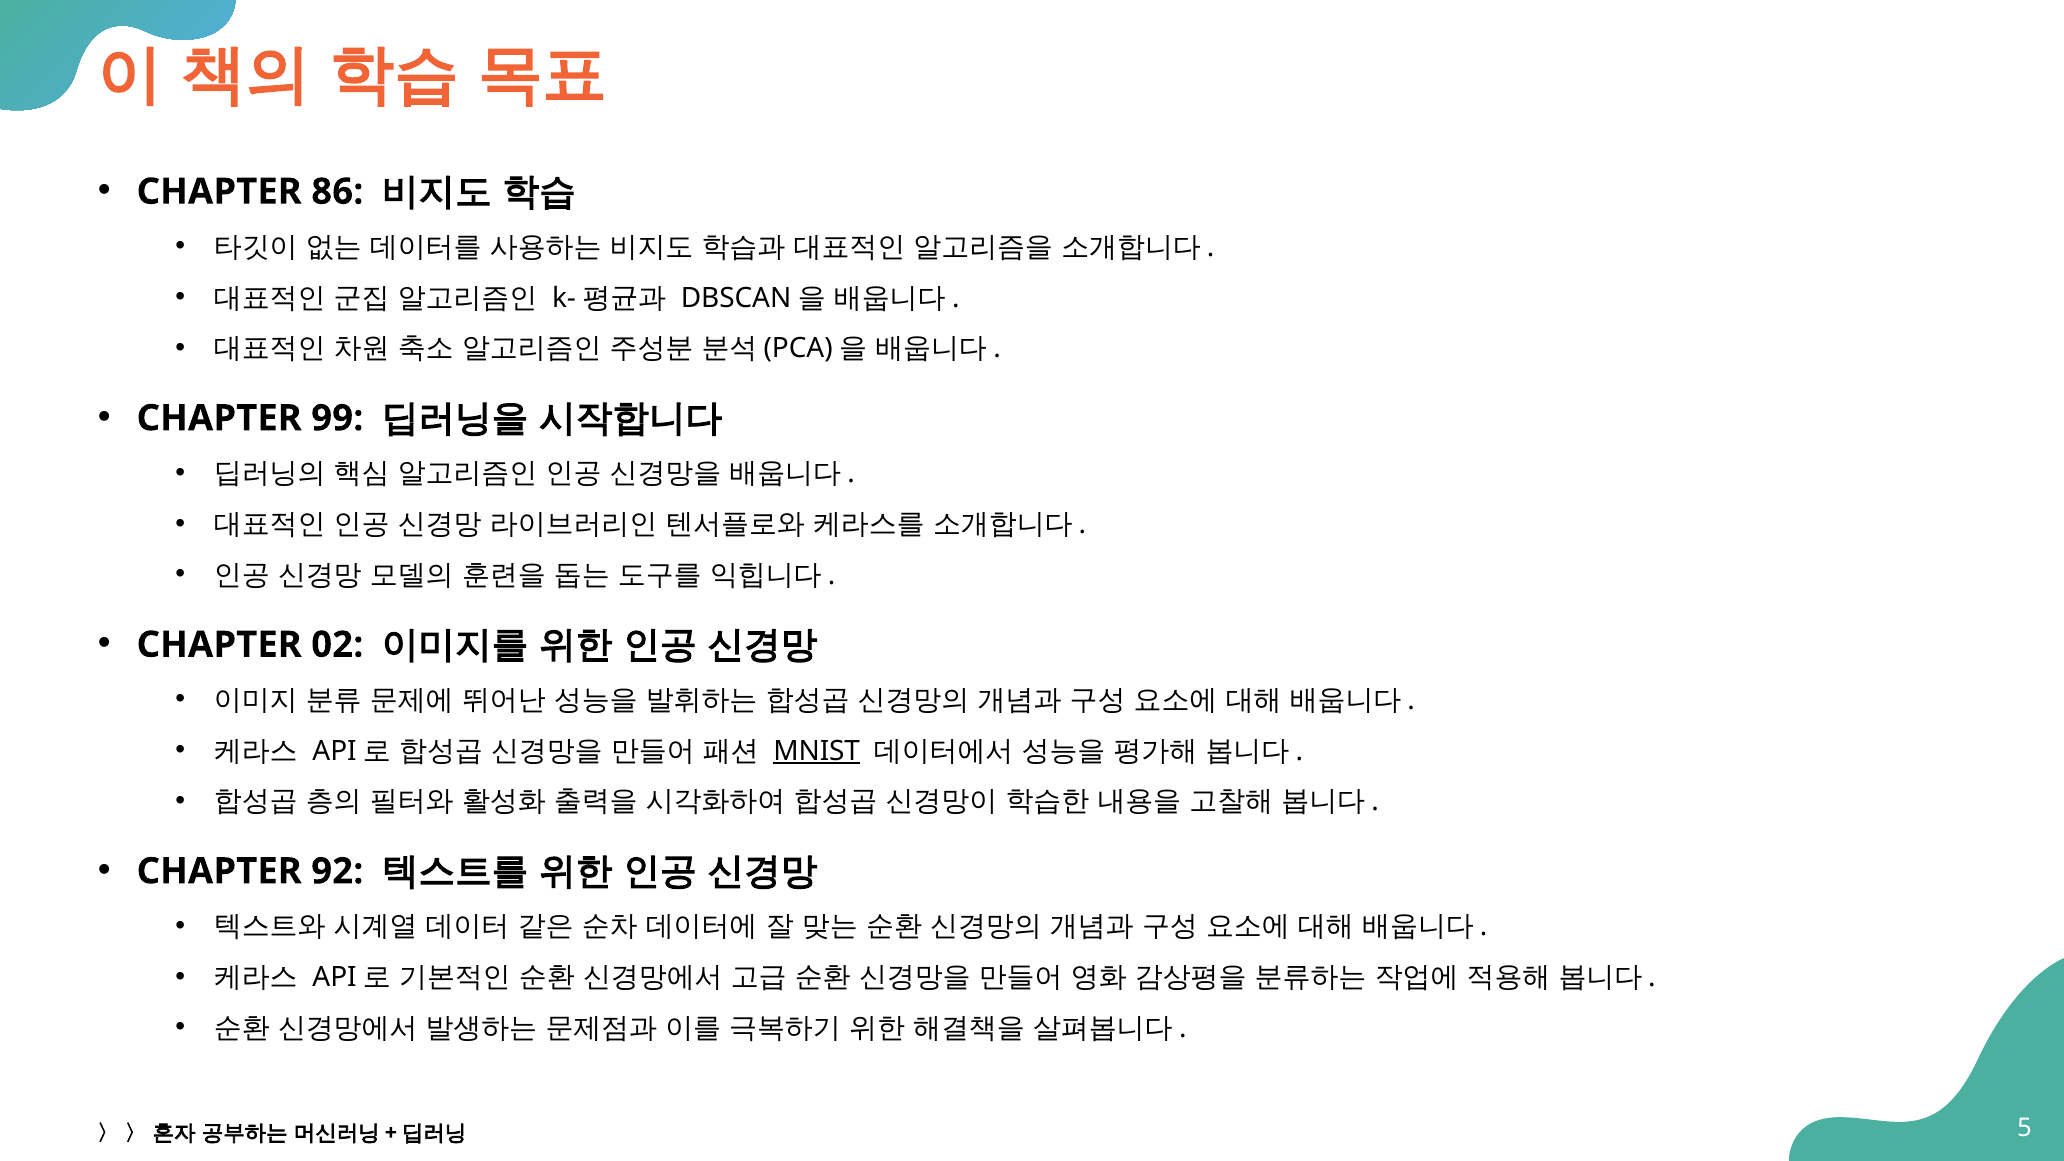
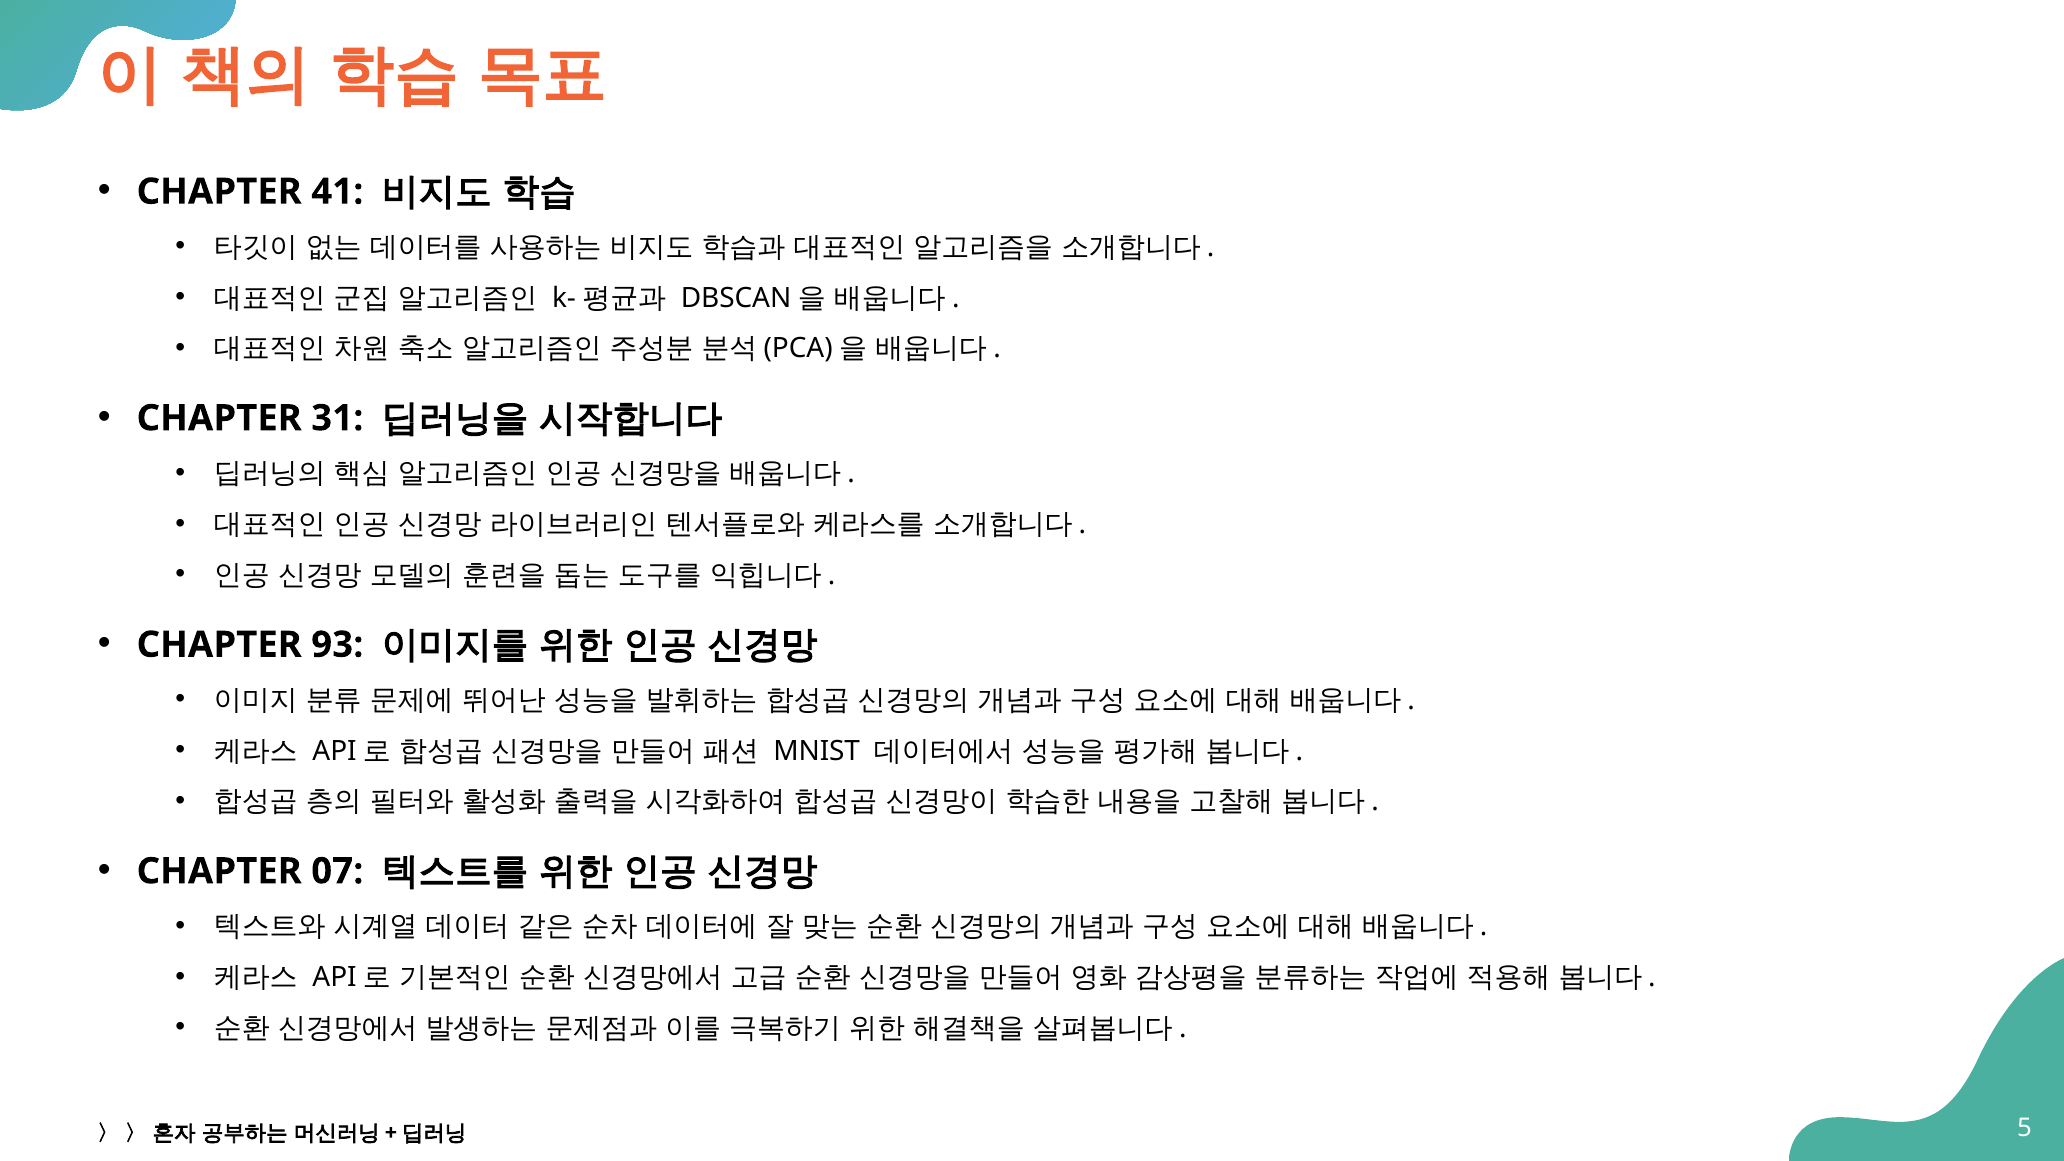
86: 86 -> 41
99: 99 -> 31
02: 02 -> 93
MNIST underline: present -> none
92: 92 -> 07
